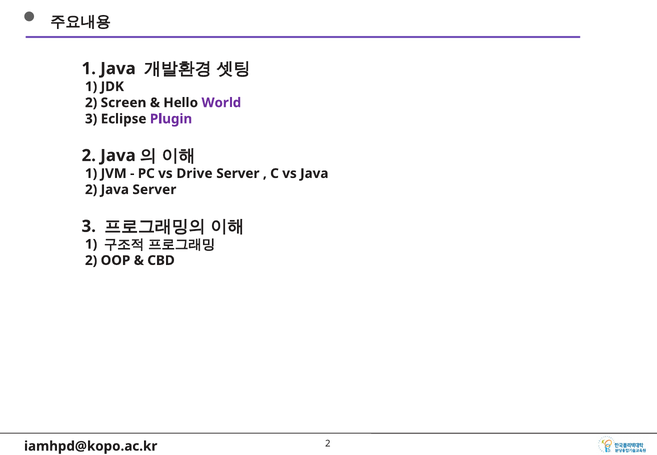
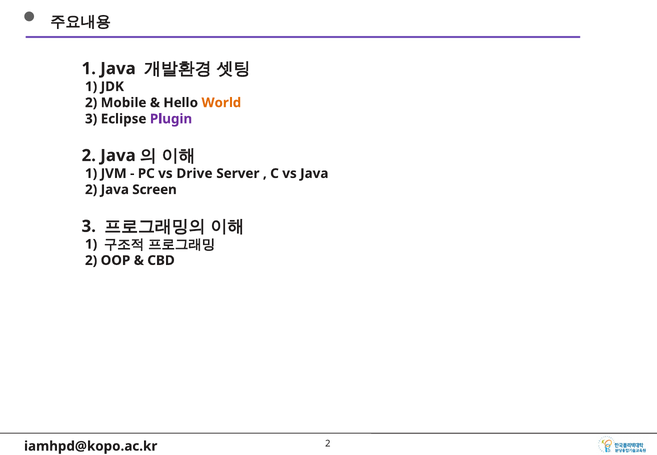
Screen: Screen -> Mobile
World colour: purple -> orange
Java Server: Server -> Screen
